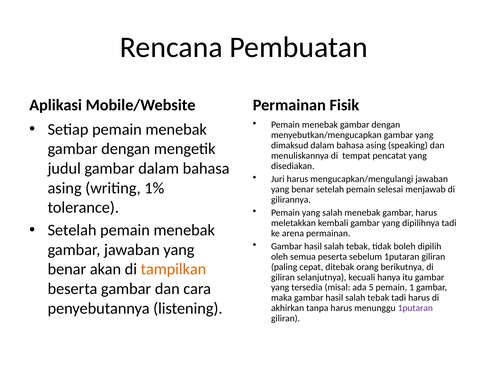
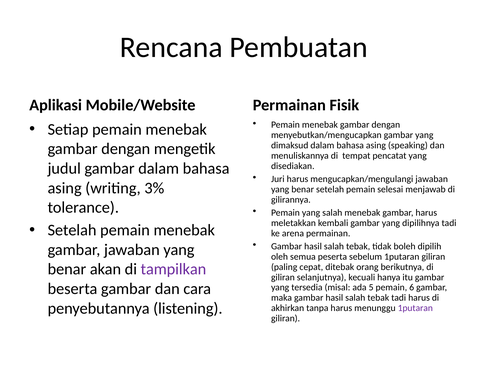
1%: 1% -> 3%
tampilkan colour: orange -> purple
1: 1 -> 6
